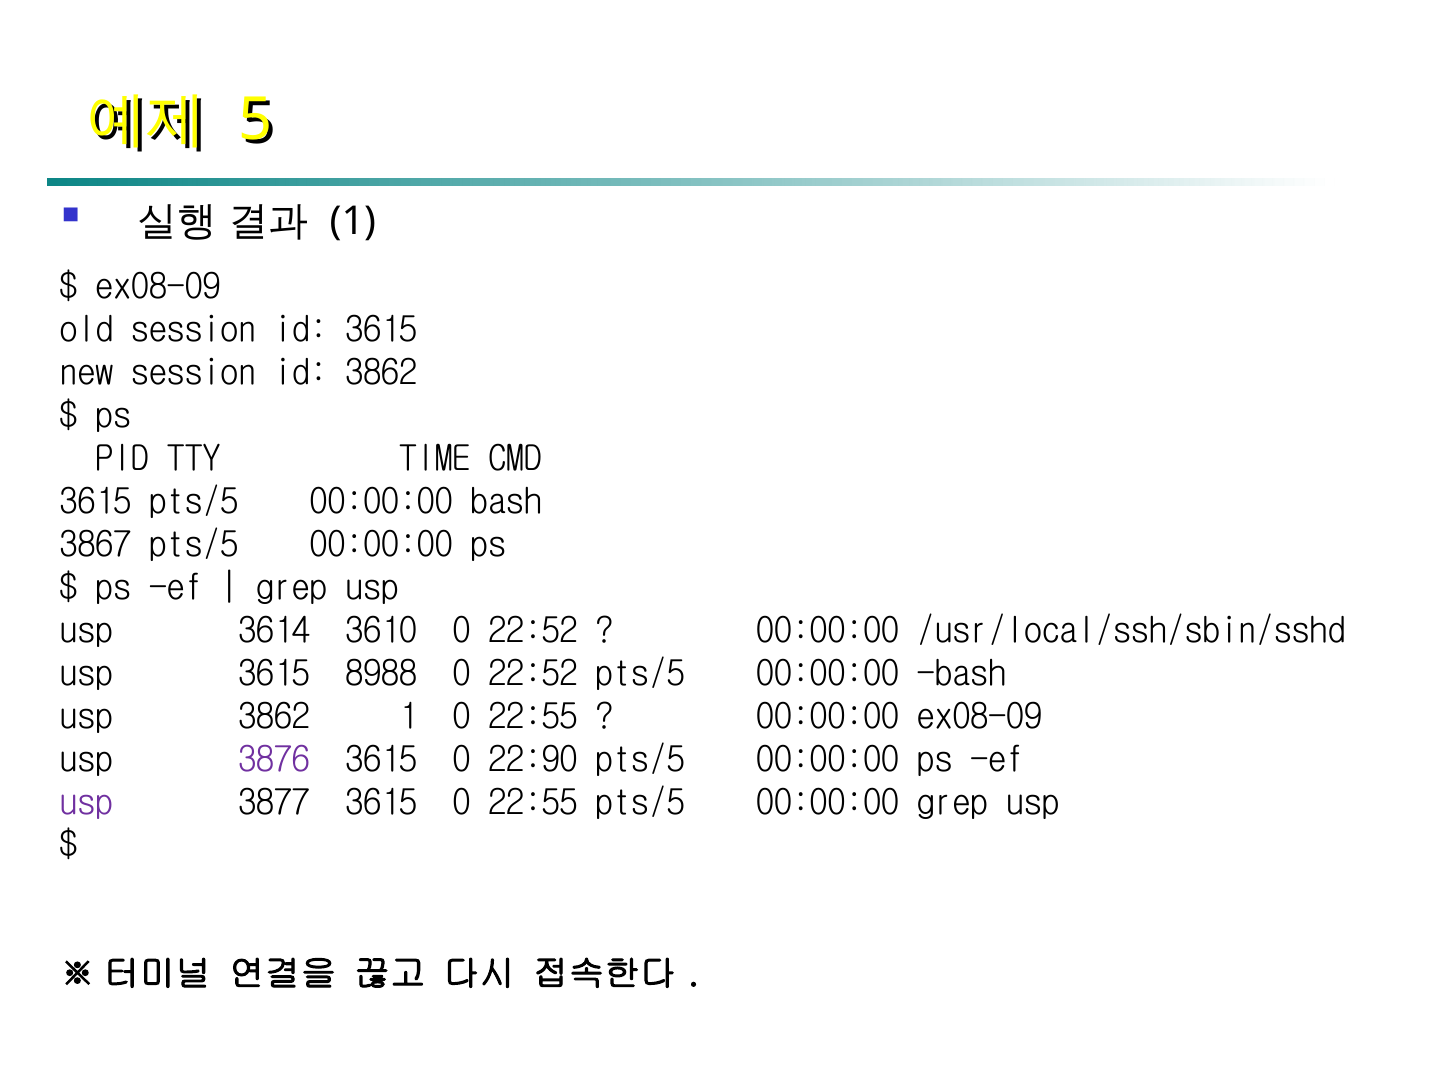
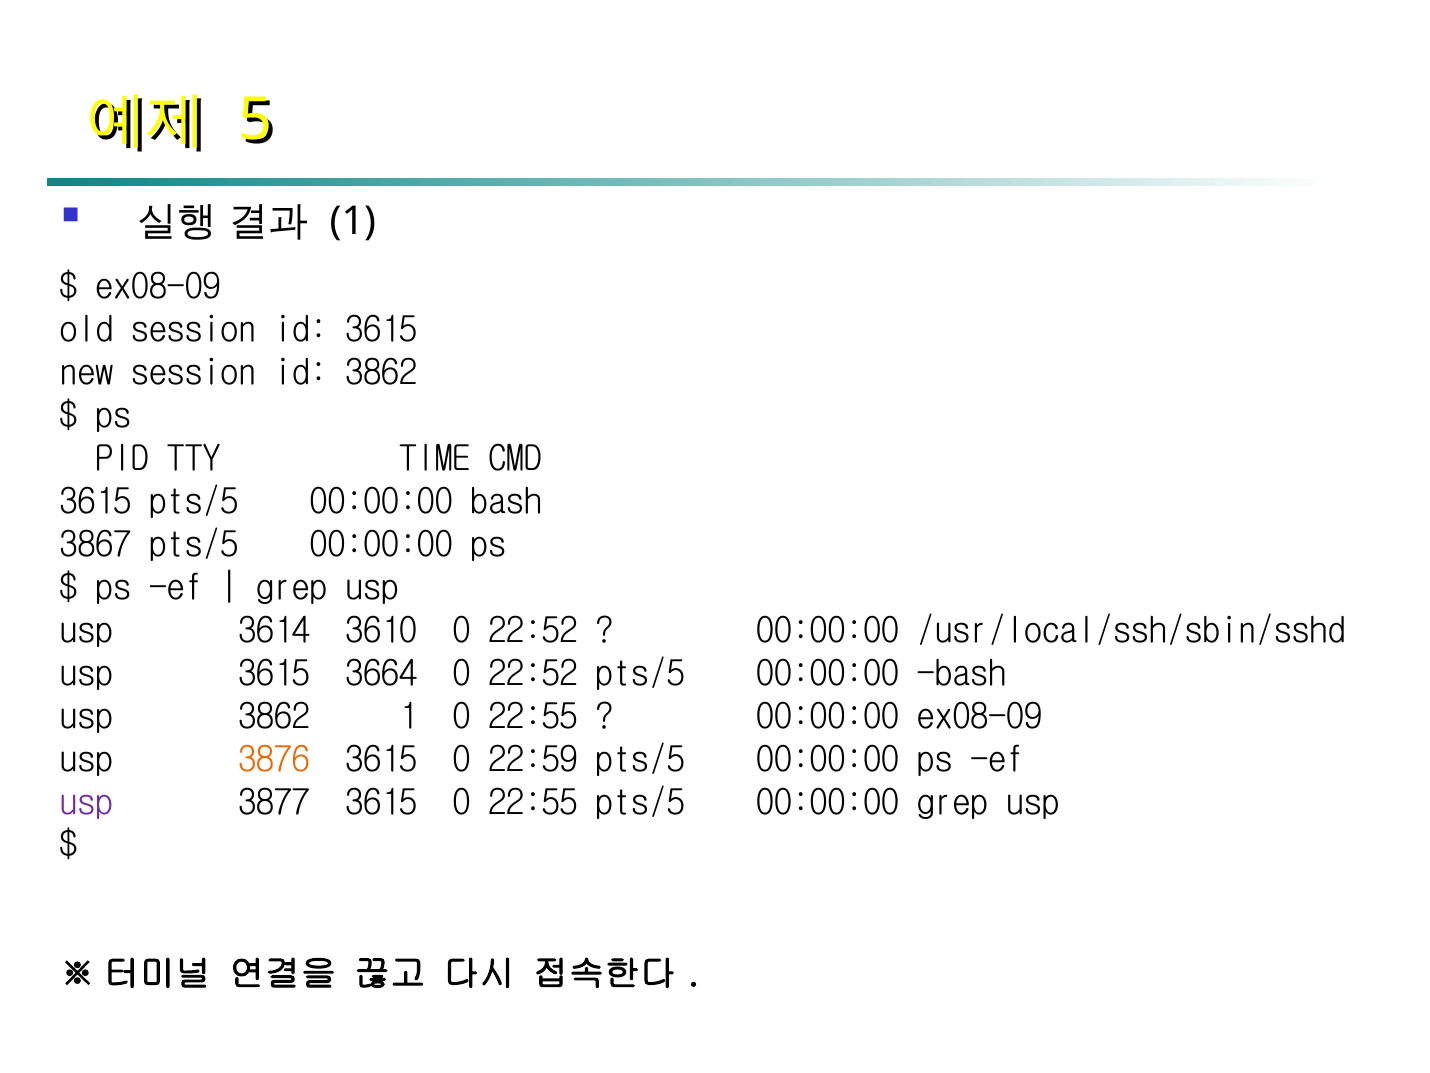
8988: 8988 -> 3664
3876 colour: purple -> orange
22:90: 22:90 -> 22:59
